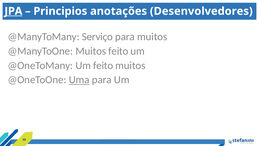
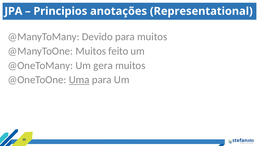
JPA underline: present -> none
Desenvolvedores: Desenvolvedores -> Representational
Serviço: Serviço -> Devido
Um feito: feito -> gera
